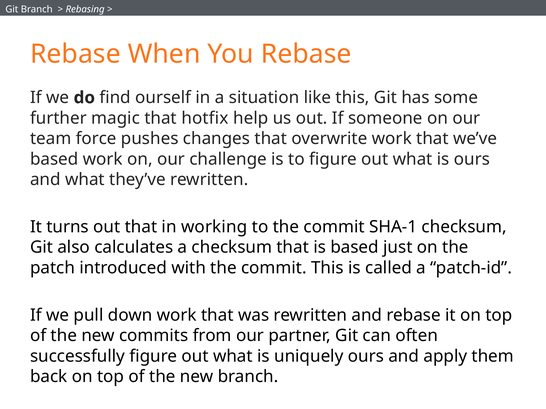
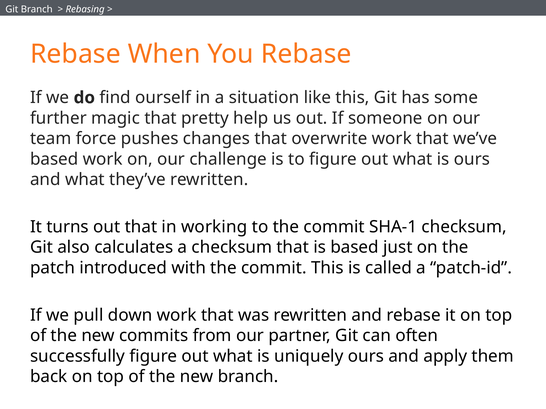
hotfix: hotfix -> pretty
